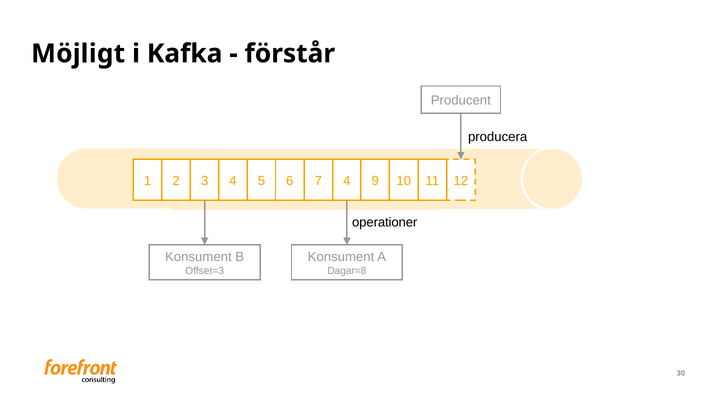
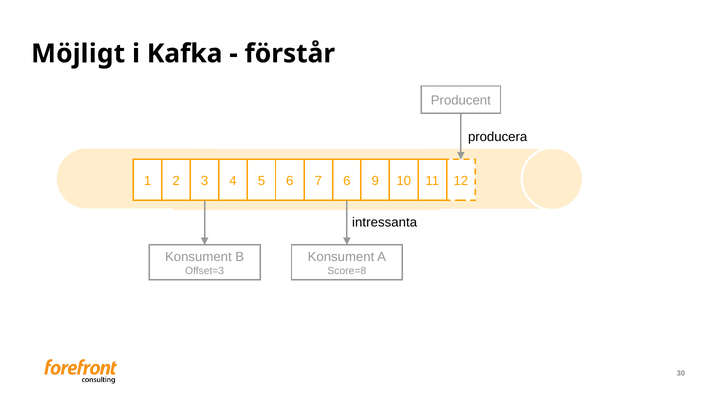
7 4: 4 -> 6
operationer: operationer -> intressanta
Dagar=8: Dagar=8 -> Score=8
